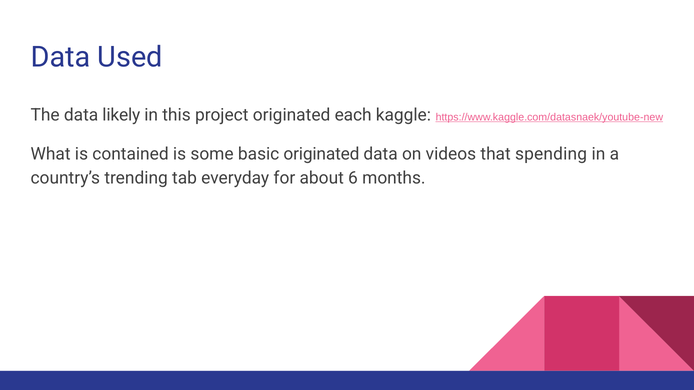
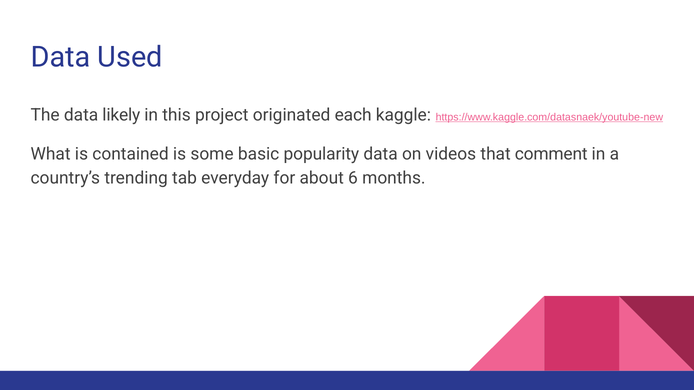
basic originated: originated -> popularity
spending: spending -> comment
